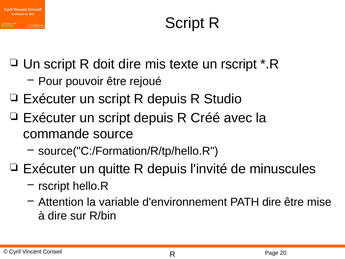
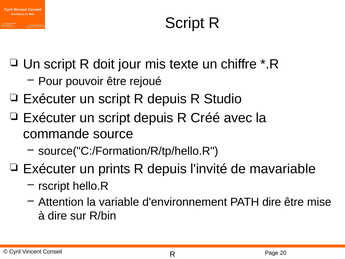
doit dire: dire -> jour
un rscript: rscript -> chiffre
quitte: quitte -> prints
minuscules: minuscules -> mavariable
